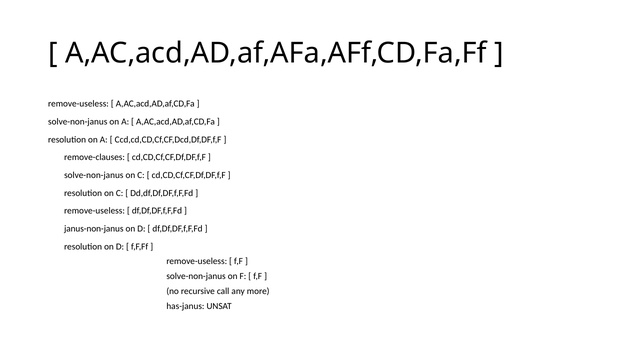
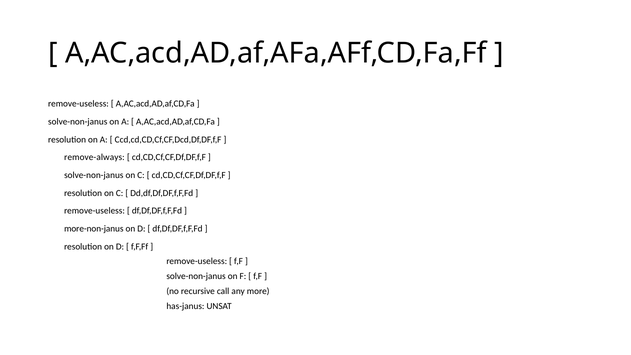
remove-clauses: remove-clauses -> remove-always
janus-non-janus: janus-non-janus -> more-non-janus
